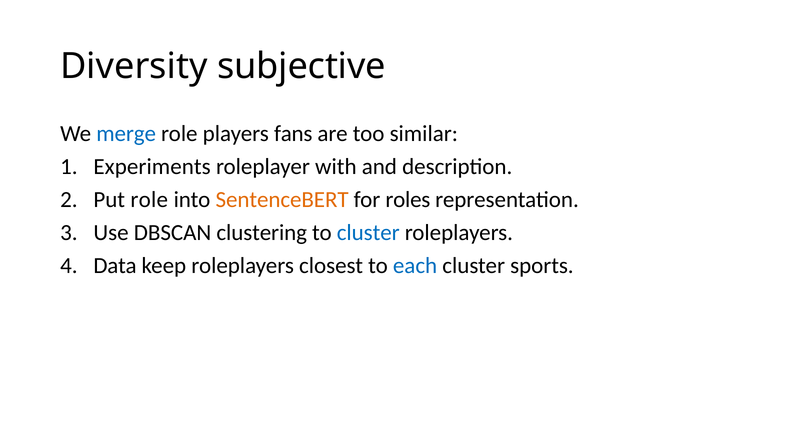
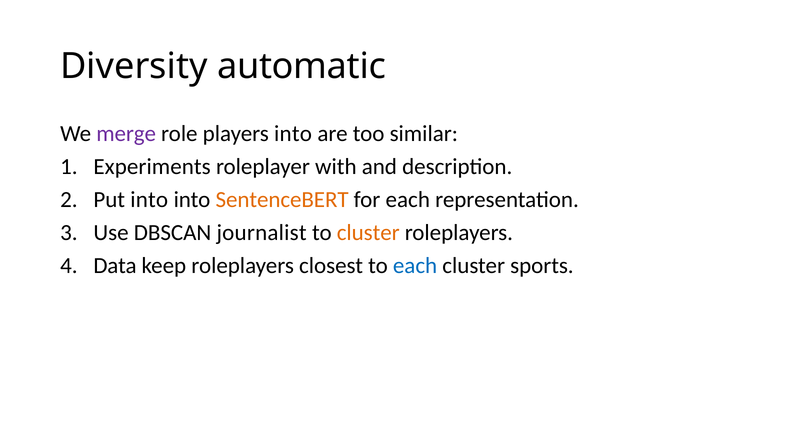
subjective: subjective -> automatic
merge colour: blue -> purple
players fans: fans -> into
Put role: role -> into
for roles: roles -> each
clustering: clustering -> journalist
cluster at (368, 233) colour: blue -> orange
